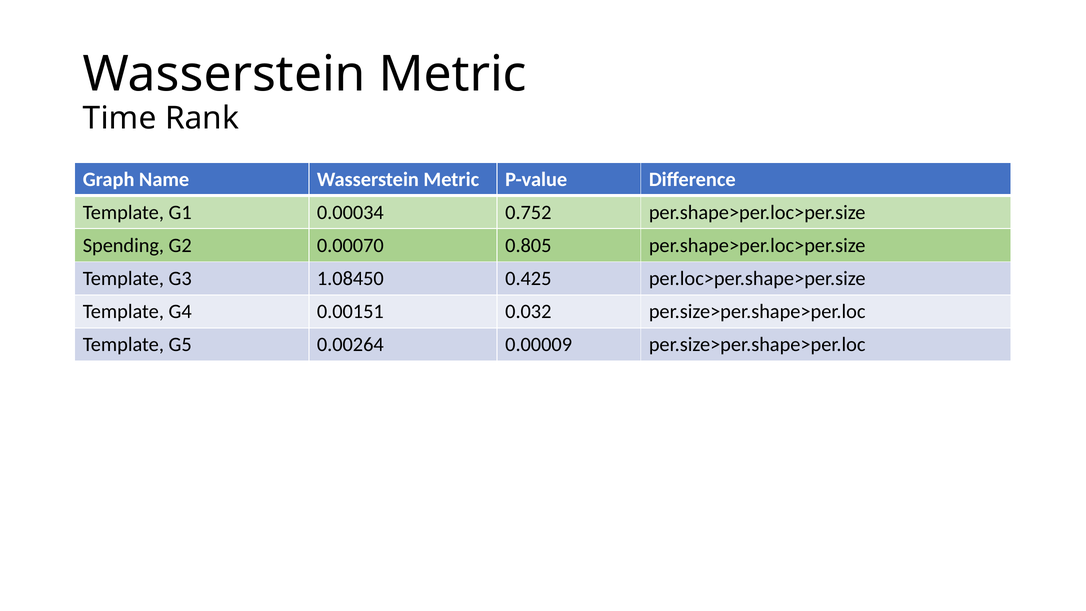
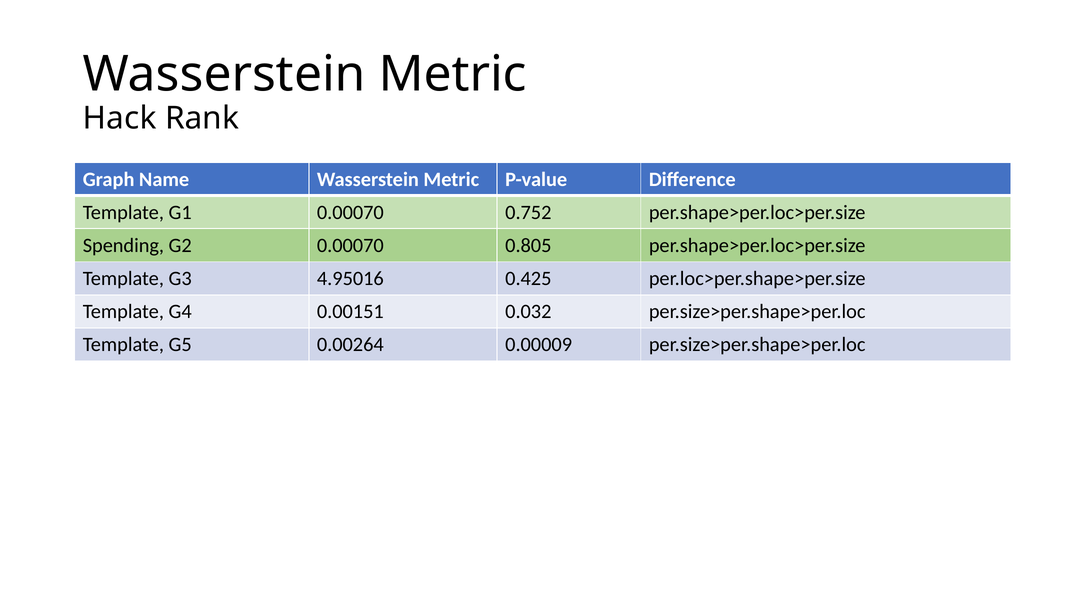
Time: Time -> Hack
G1 0.00034: 0.00034 -> 0.00070
1.08450: 1.08450 -> 4.95016
